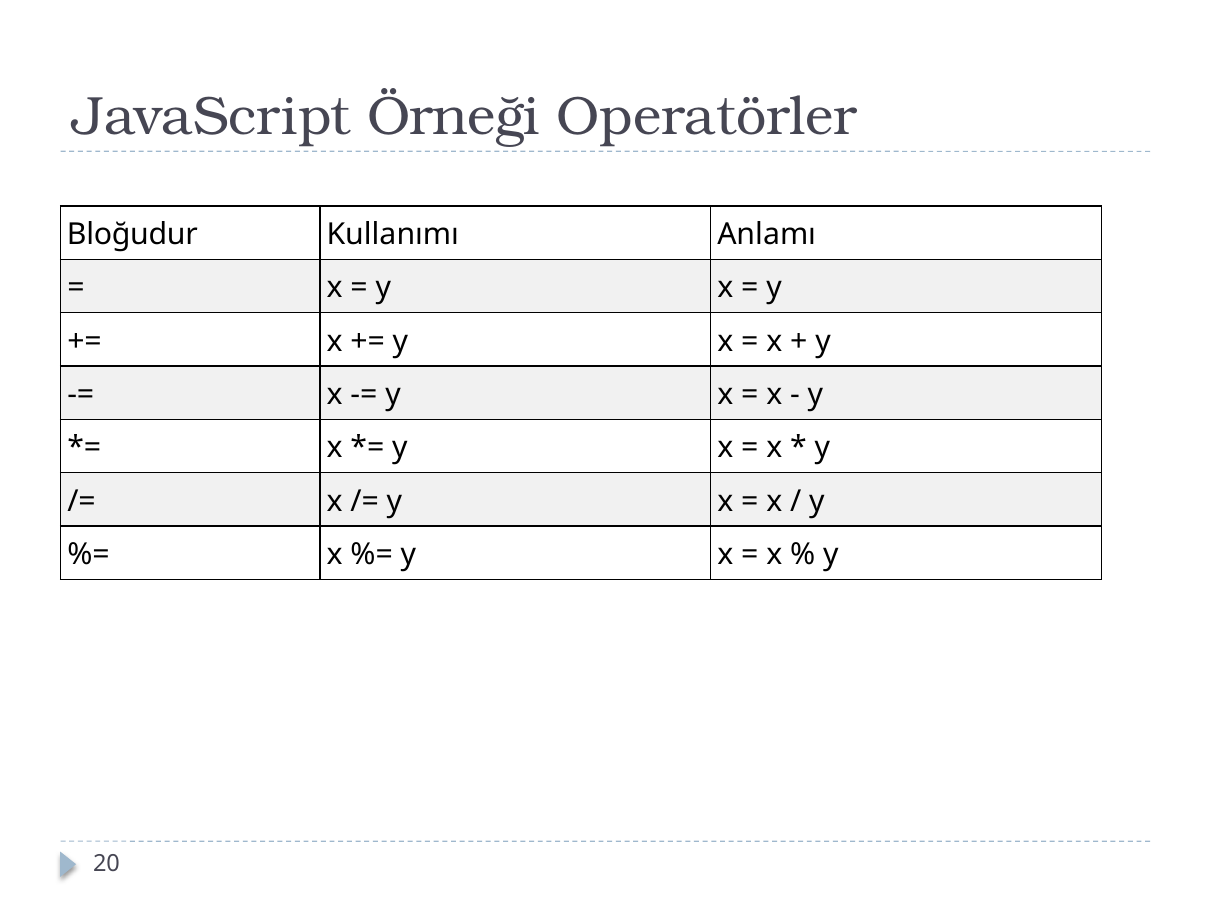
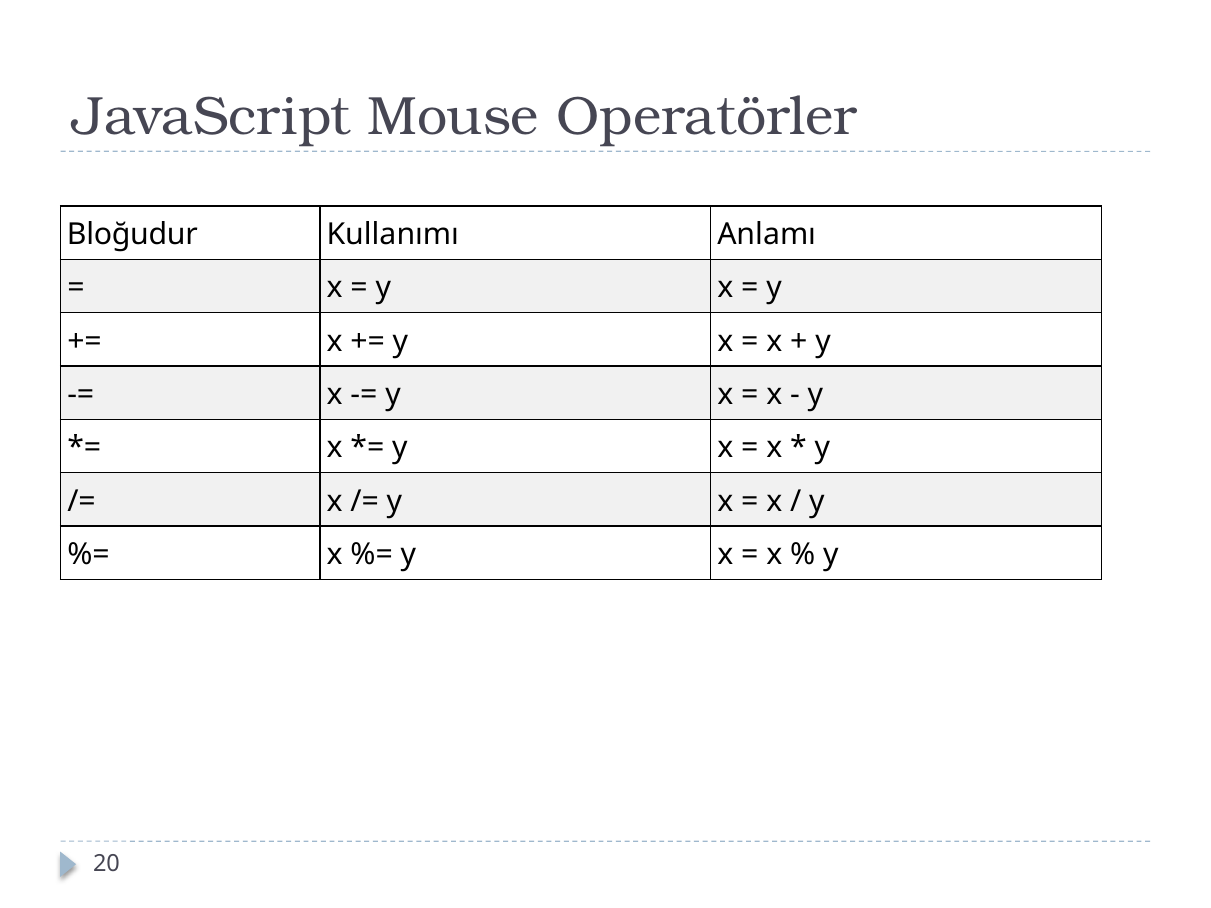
Örneği: Örneği -> Mouse
